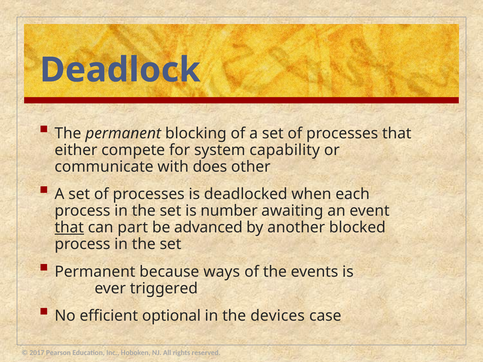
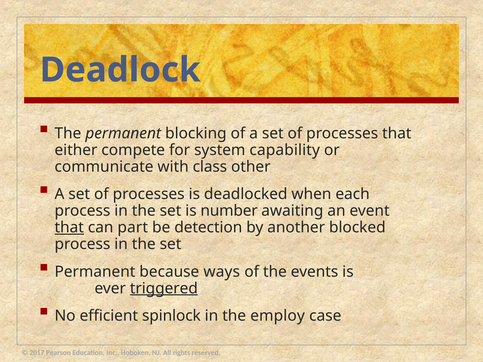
does: does -> class
advanced: advanced -> detection
triggered underline: none -> present
optional: optional -> spinlock
devices: devices -> employ
